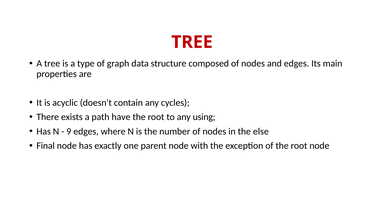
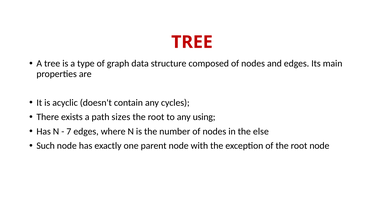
have: have -> sizes
9: 9 -> 7
Final: Final -> Such
